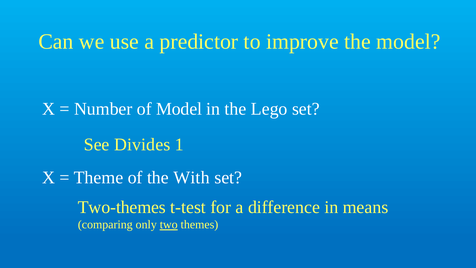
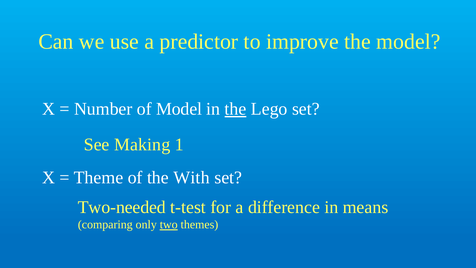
the at (236, 109) underline: none -> present
Divides: Divides -> Making
Two-themes: Two-themes -> Two-needed
